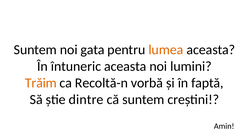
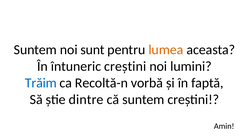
gata: gata -> sunt
întuneric aceasta: aceasta -> creștini
Trăim colour: orange -> blue
